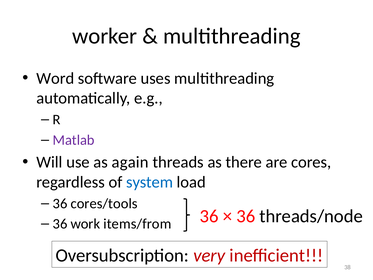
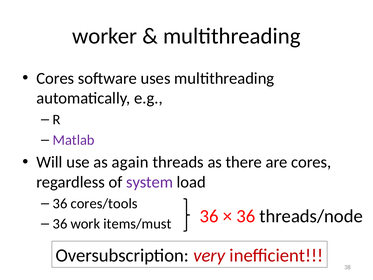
Word at (55, 78): Word -> Cores
system colour: blue -> purple
items/from: items/from -> items/must
